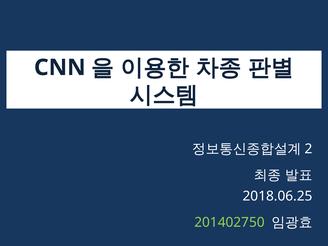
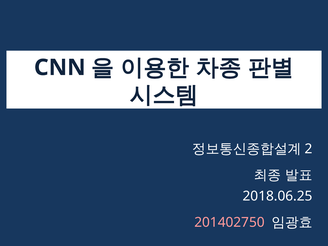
201402750 colour: light green -> pink
